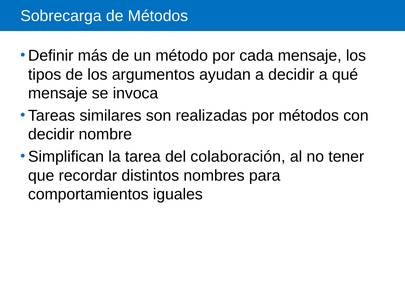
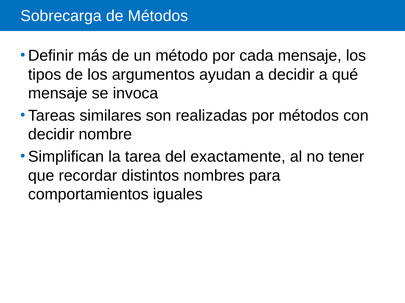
colaboración: colaboración -> exactamente
